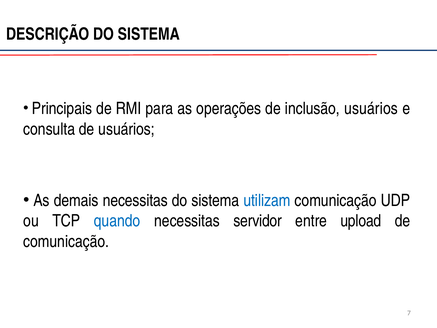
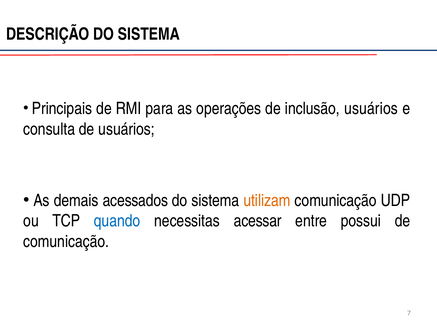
demais necessitas: necessitas -> acessados
utilizam colour: blue -> orange
servidor: servidor -> acessar
upload: upload -> possui
